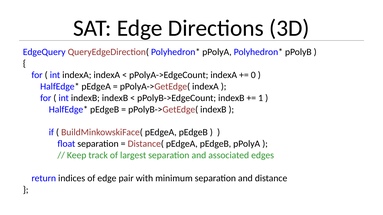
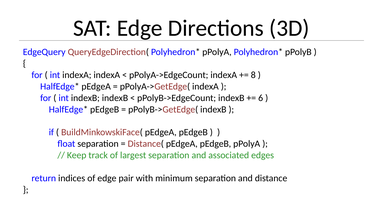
0: 0 -> 8
1: 1 -> 6
